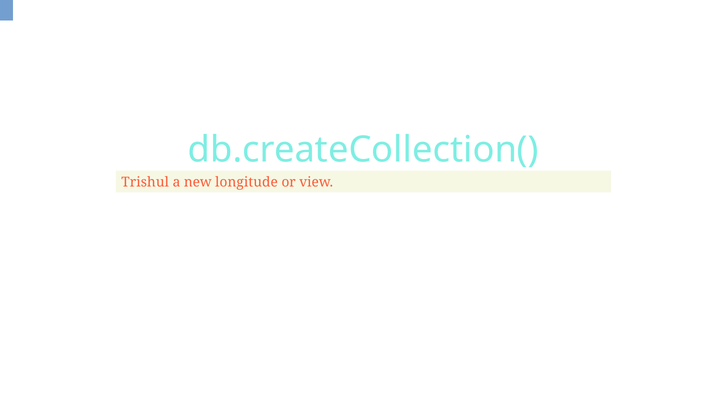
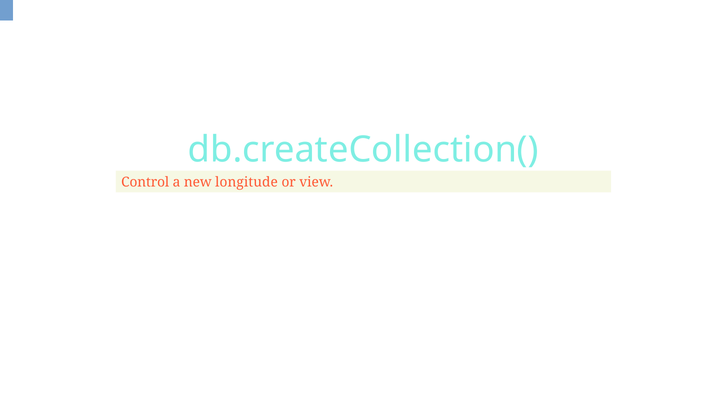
Trishul: Trishul -> Control
